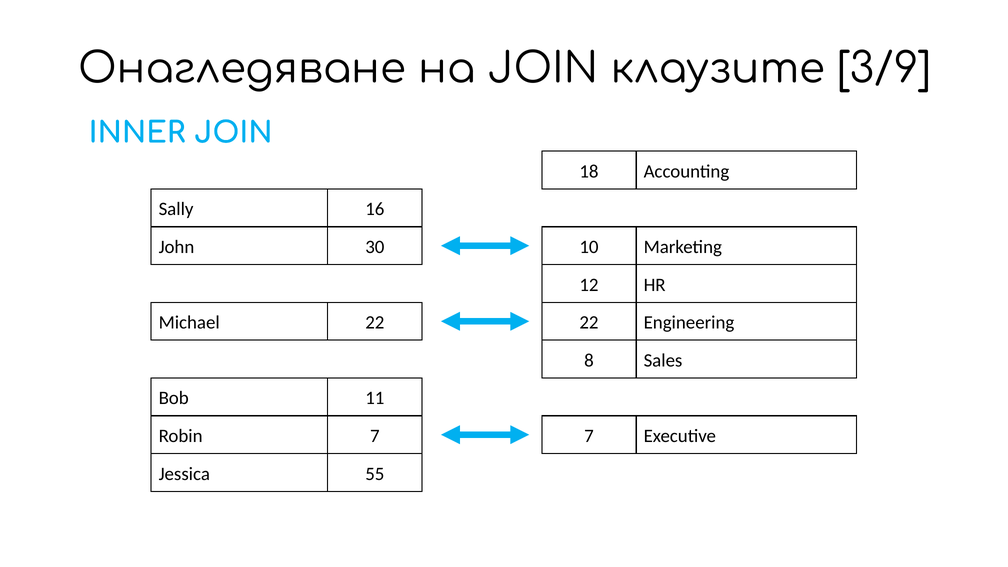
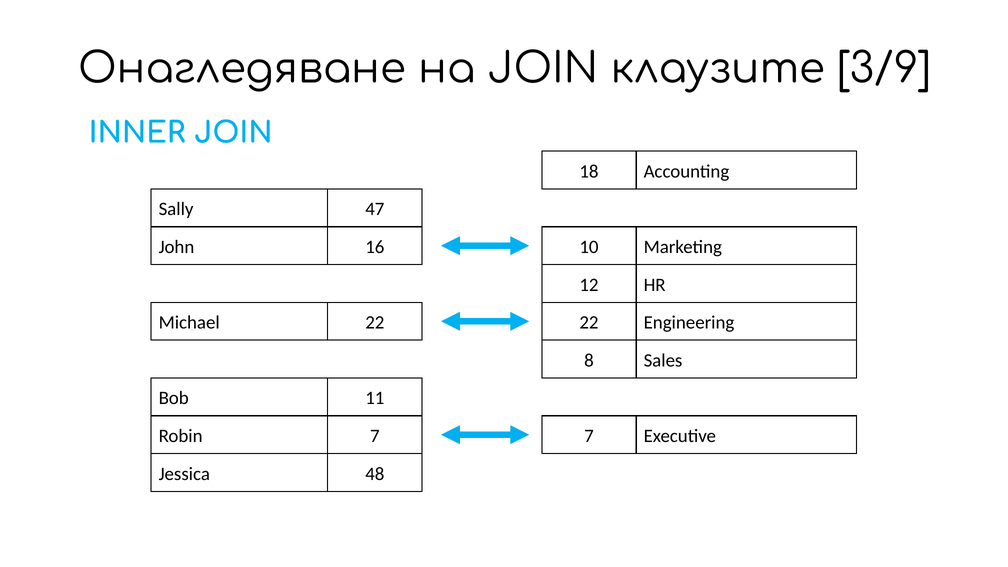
16: 16 -> 47
30: 30 -> 16
55: 55 -> 48
